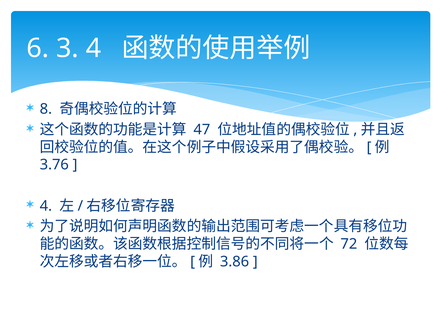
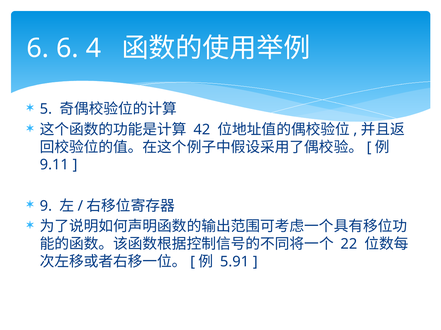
6 3: 3 -> 6
8: 8 -> 5
47: 47 -> 42
3.76: 3.76 -> 9.11
4 at (46, 206): 4 -> 9
72: 72 -> 22
3.86: 3.86 -> 5.91
